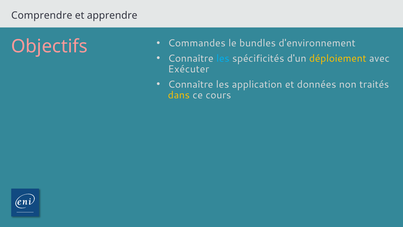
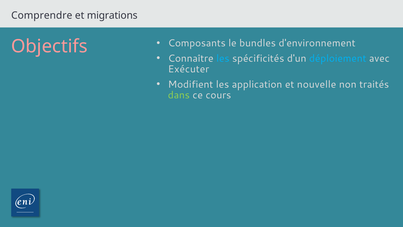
apprendre: apprendre -> migrations
Commandes: Commandes -> Composants
déploiement colour: yellow -> light blue
Connaître at (191, 84): Connaître -> Modifient
données: données -> nouvelle
dans colour: yellow -> light green
